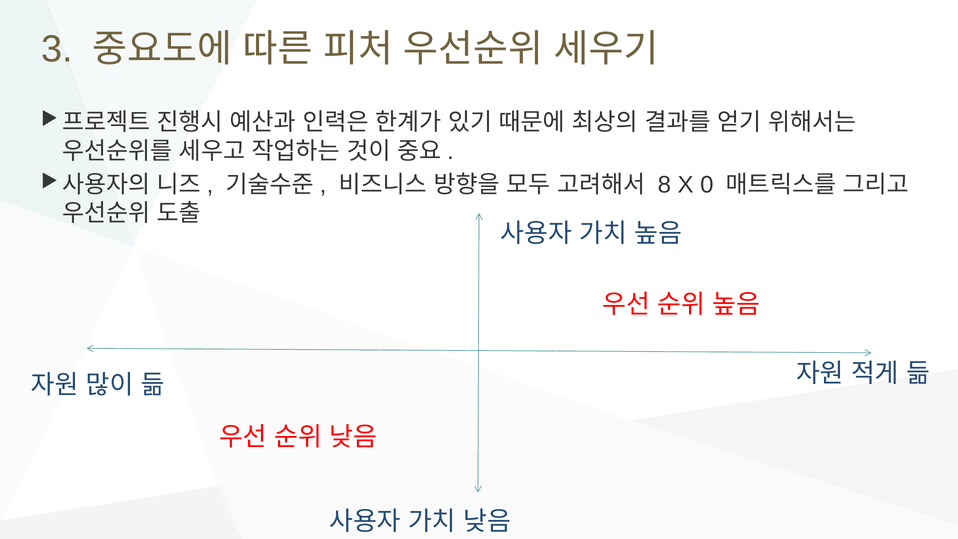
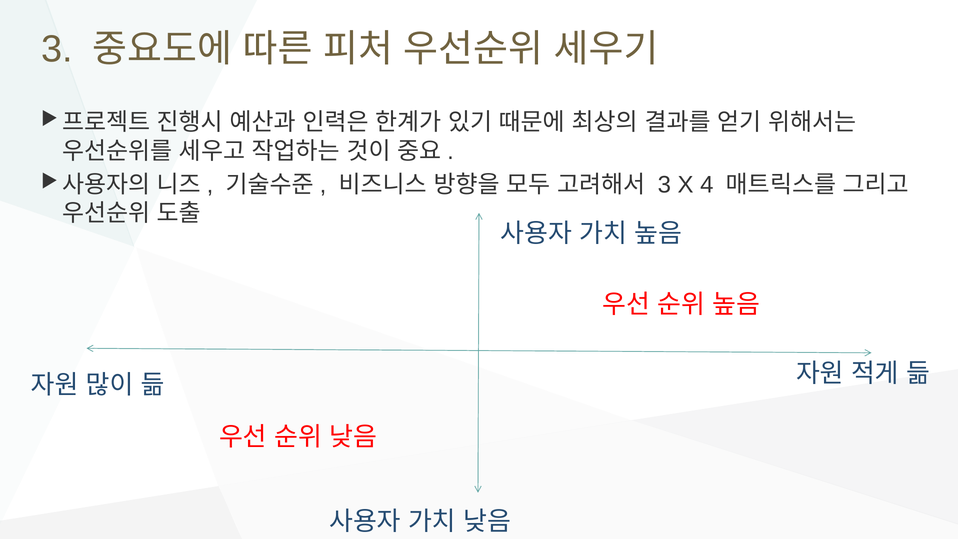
8 at (664, 185): 8 -> 3
0: 0 -> 4
